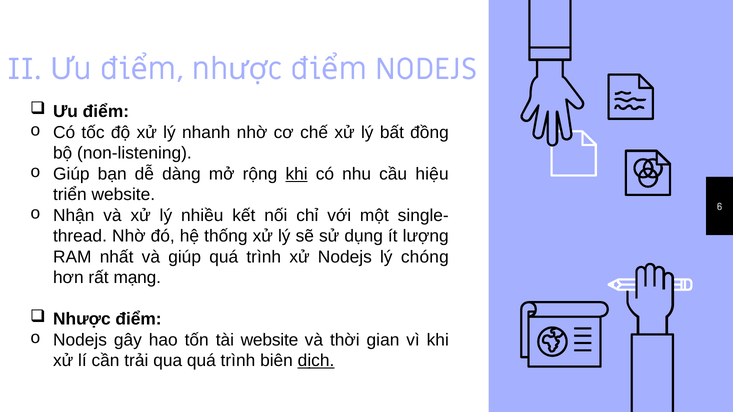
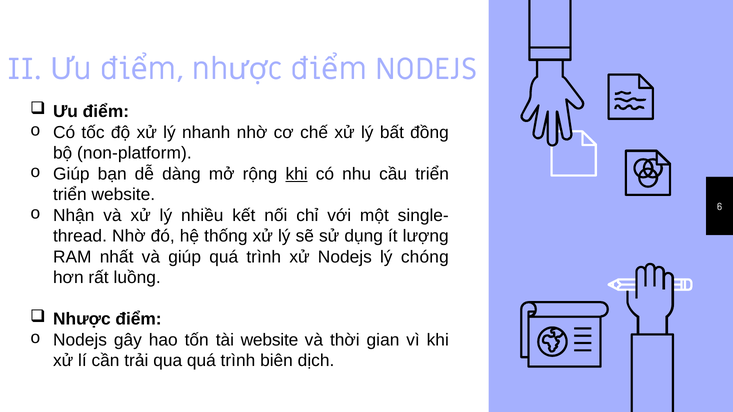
non-listening: non-listening -> non-platform
cầu hiệu: hiệu -> triển
mạng: mạng -> luồng
dịch underline: present -> none
